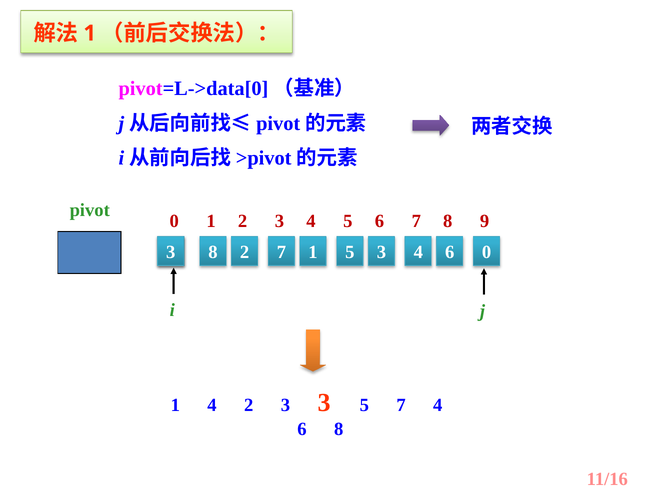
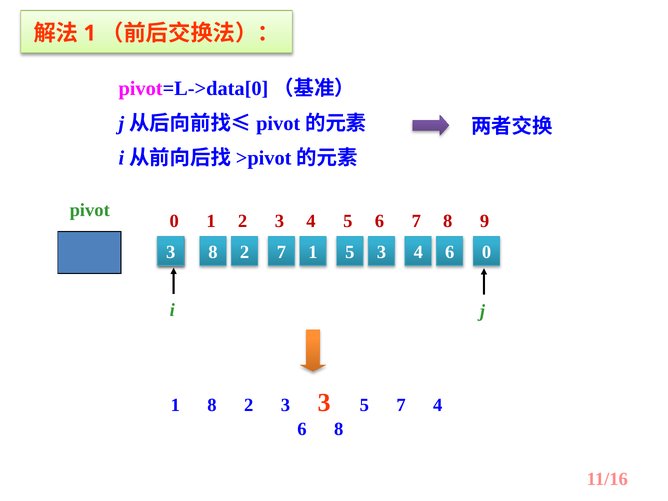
4 at (212, 405): 4 -> 8
